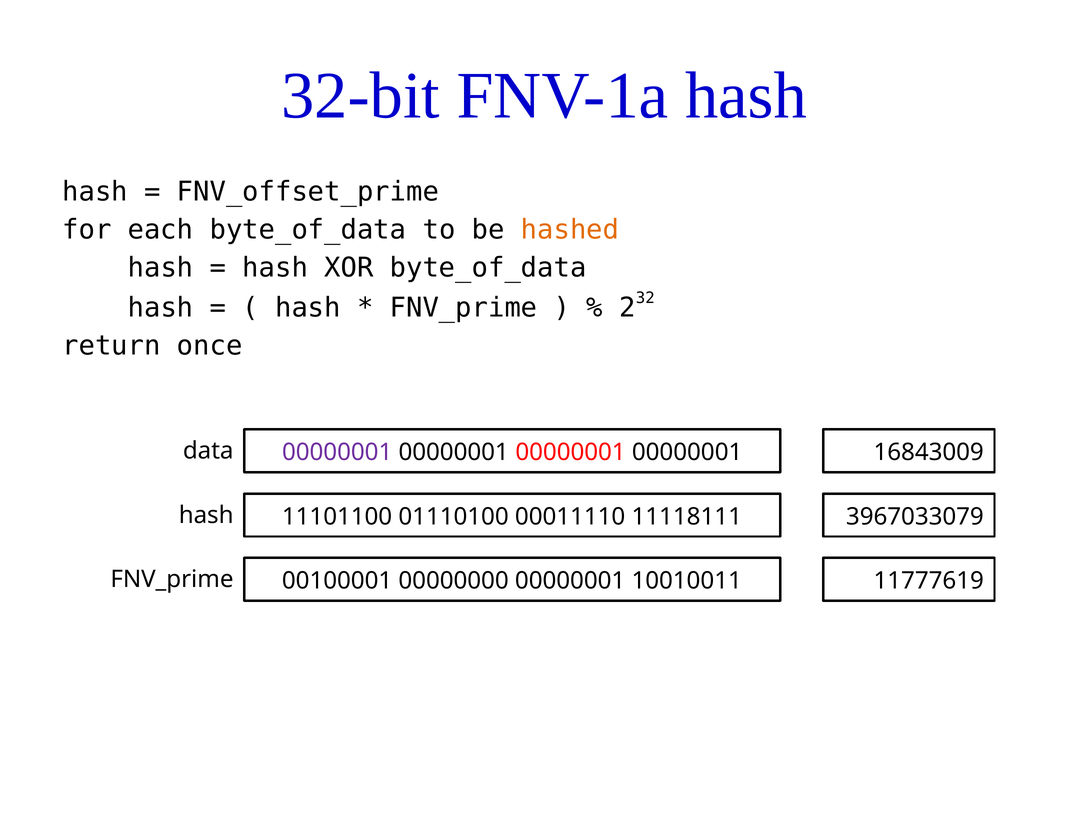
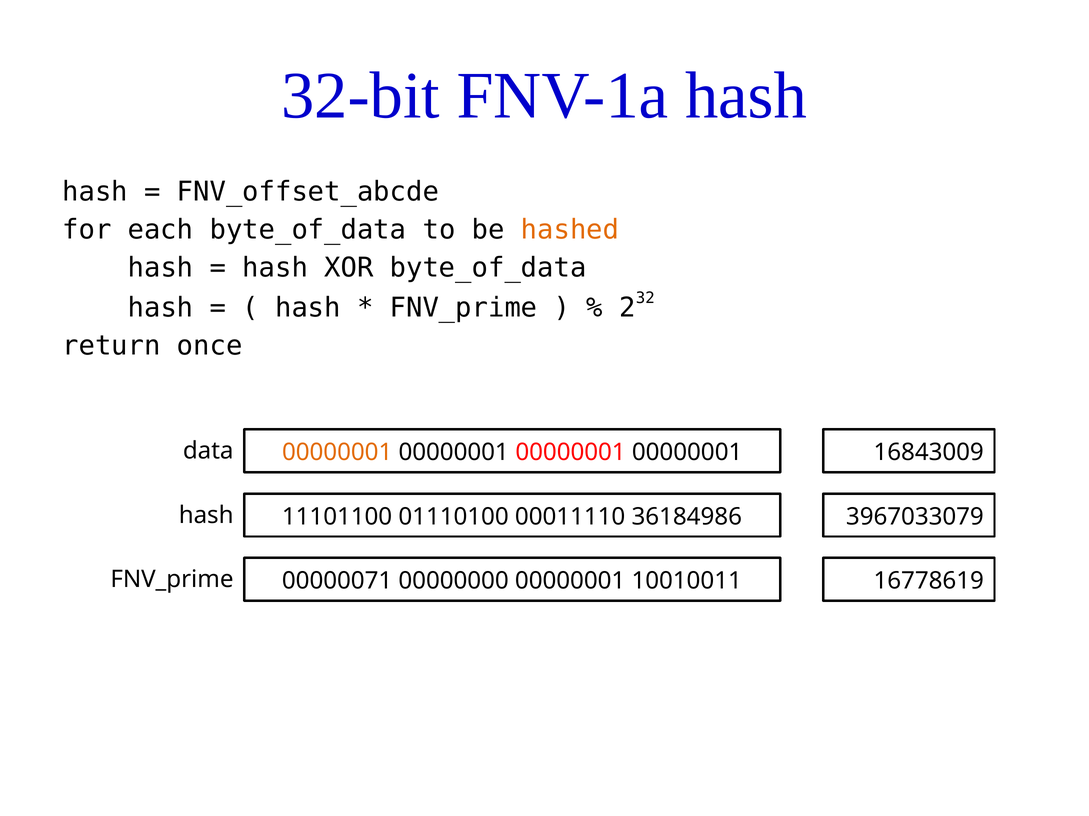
FNV_offset_prime: FNV_offset_prime -> FNV_offset_abcde
00000001 at (337, 453) colour: purple -> orange
11118111: 11118111 -> 36184986
00100001: 00100001 -> 00000071
11777619: 11777619 -> 16778619
